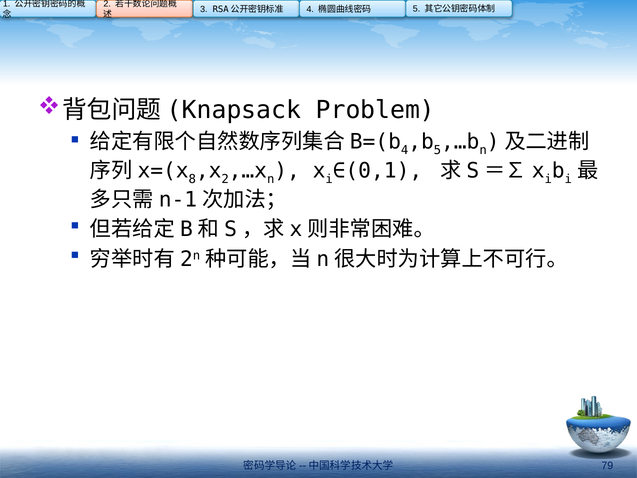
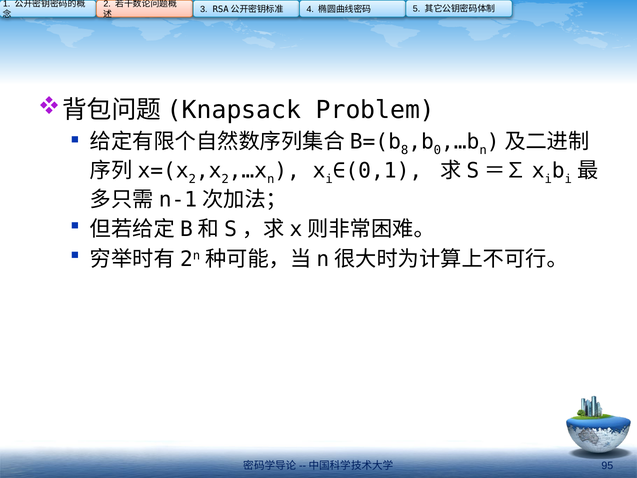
4 at (405, 150): 4 -> 8
5 at (437, 150): 5 -> 0
8 at (192, 179): 8 -> 2
79: 79 -> 95
